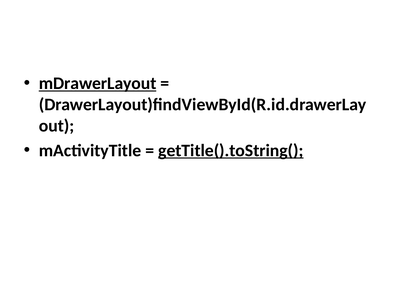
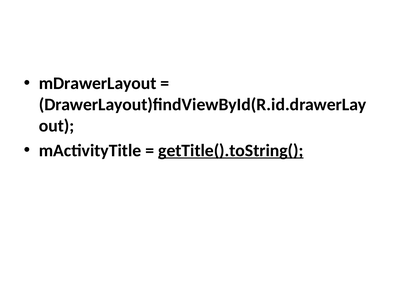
mDrawerLayout underline: present -> none
